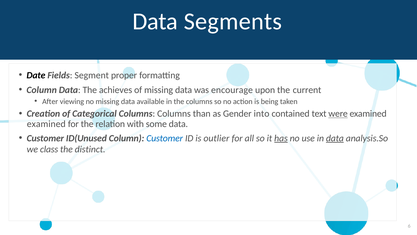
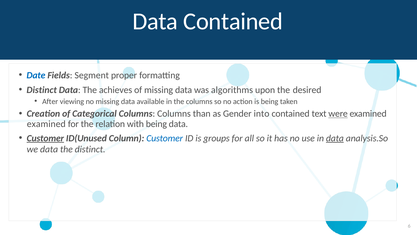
Data Segments: Segments -> Contained
Date colour: black -> blue
Column at (42, 90): Column -> Distinct
encourage: encourage -> algorithms
current: current -> desired
with some: some -> being
Customer at (45, 138) underline: none -> present
outlier: outlier -> groups
has underline: present -> none
we class: class -> data
